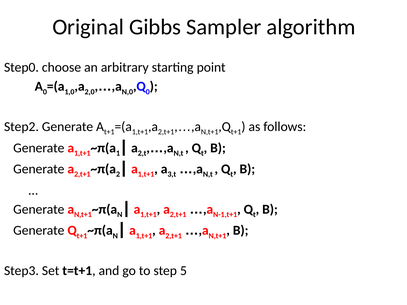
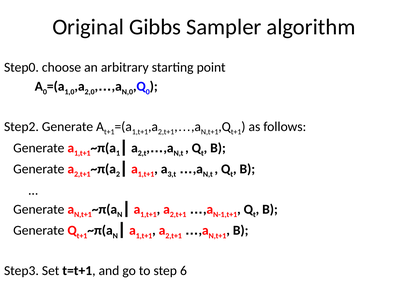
5: 5 -> 6
